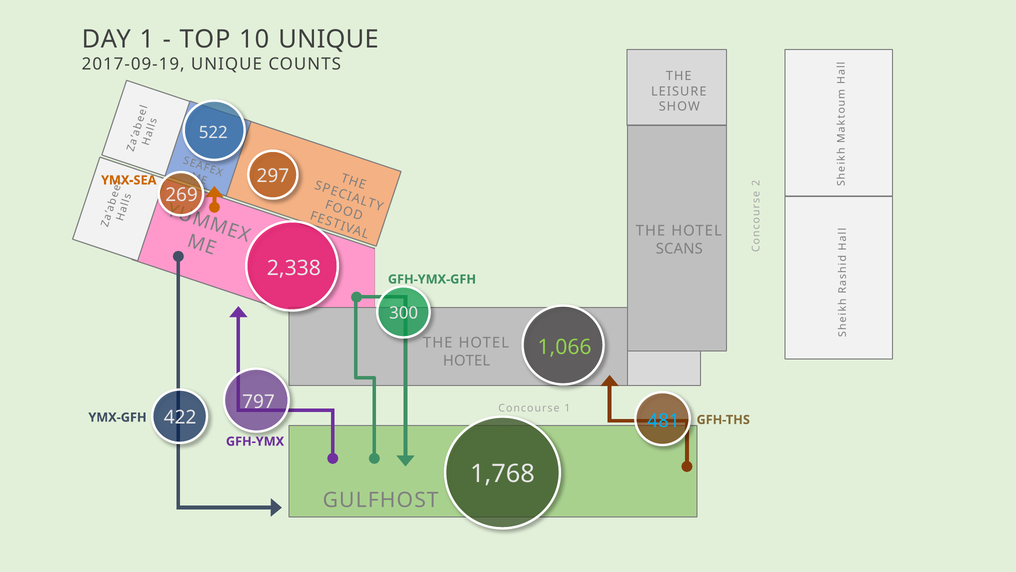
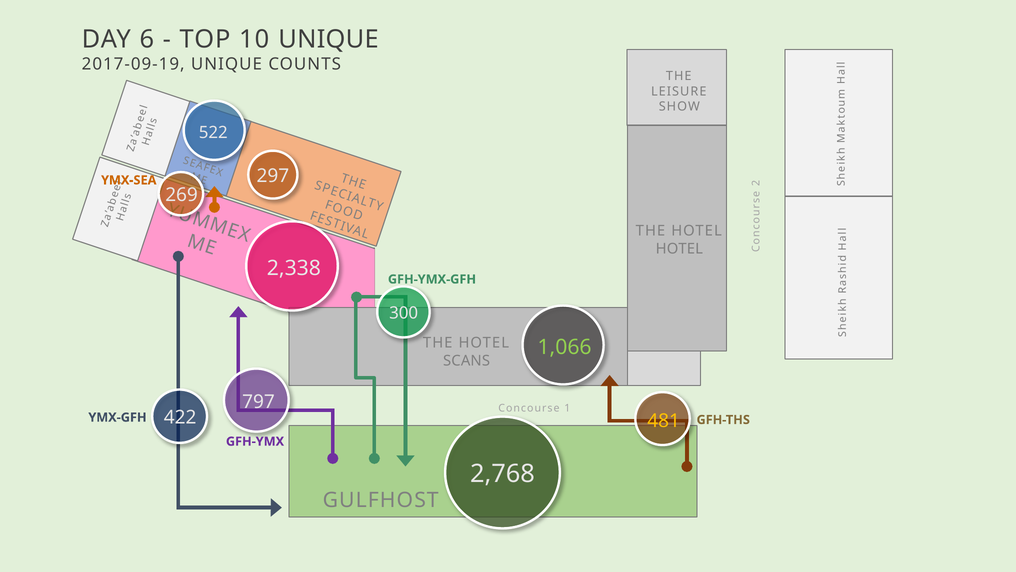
DAY 1: 1 -> 6
SCANS at (679, 249): SCANS -> HOTEL
HOTEL at (467, 360): HOTEL -> SCANS
481 colour: light blue -> yellow
1,768: 1,768 -> 2,768
